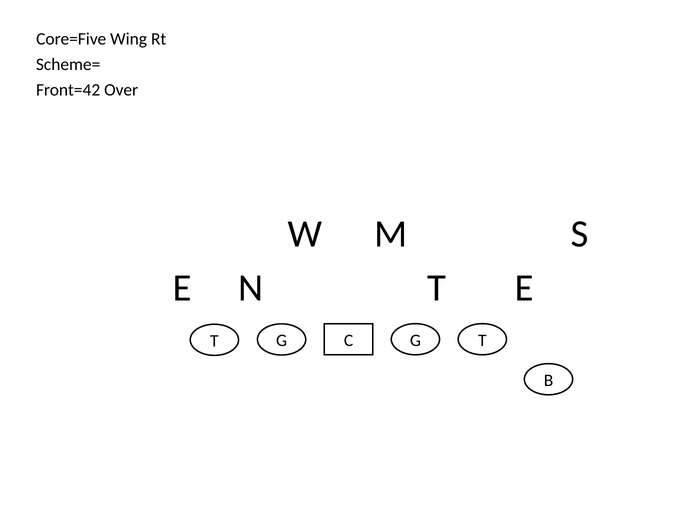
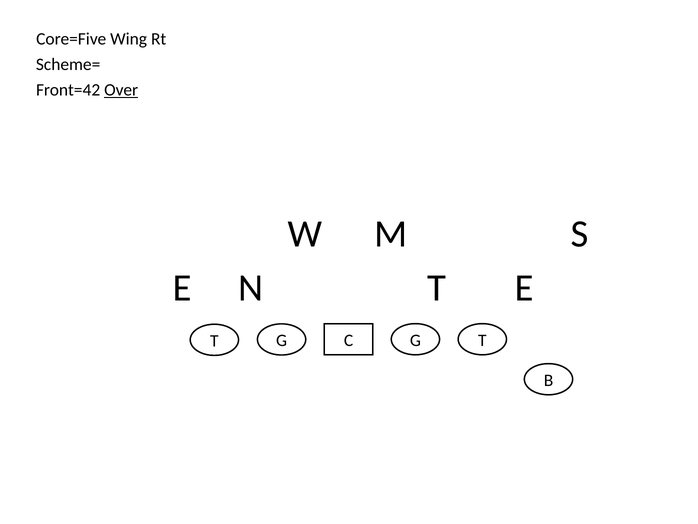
Over underline: none -> present
